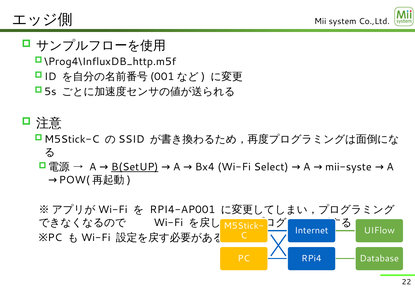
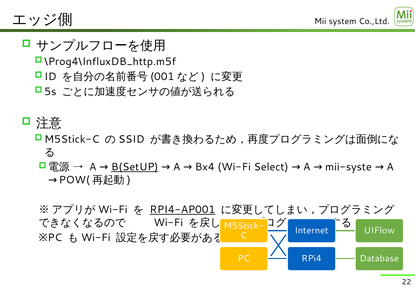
RPI4-AP001 underline: none -> present
